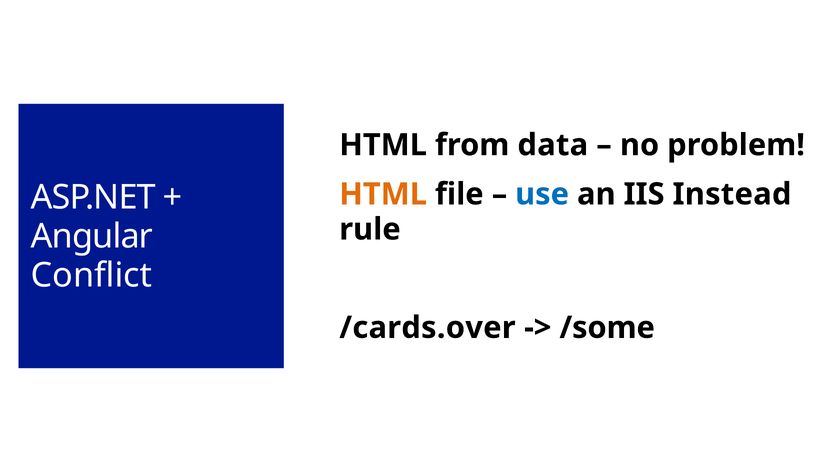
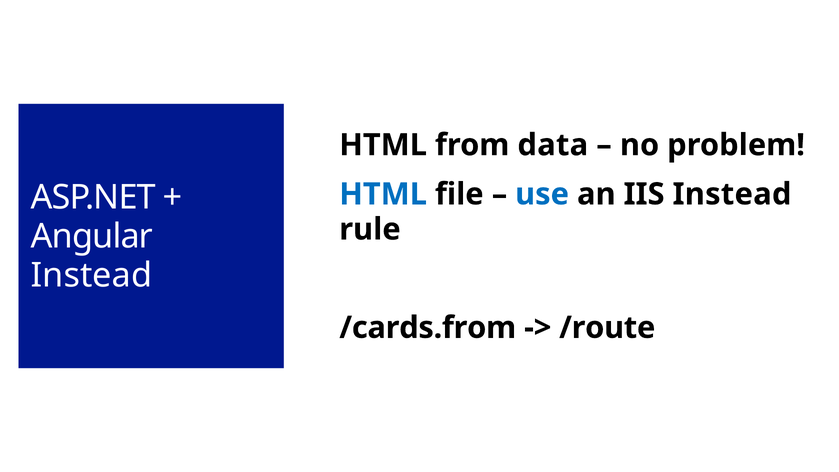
HTML at (383, 194) colour: orange -> blue
Conflict at (92, 275): Conflict -> Instead
/cards.over: /cards.over -> /cards.from
/some: /some -> /route
